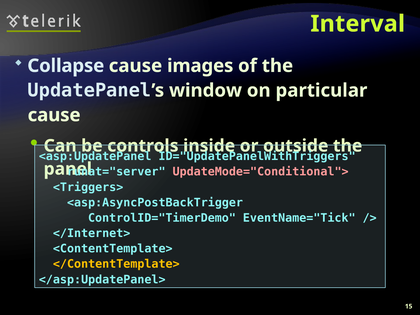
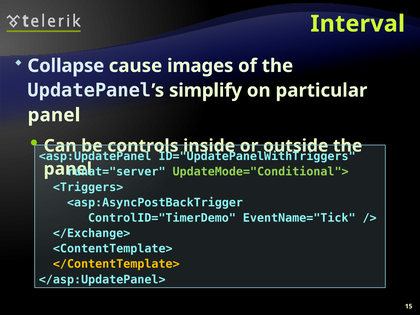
window: window -> simplify
cause at (54, 115): cause -> panel
UpdateMode="Conditional"> colour: pink -> light green
</Internet>: </Internet> -> </Exchange>
